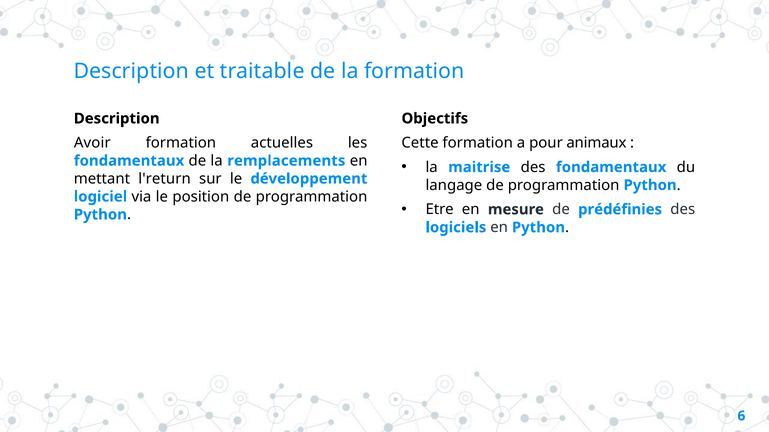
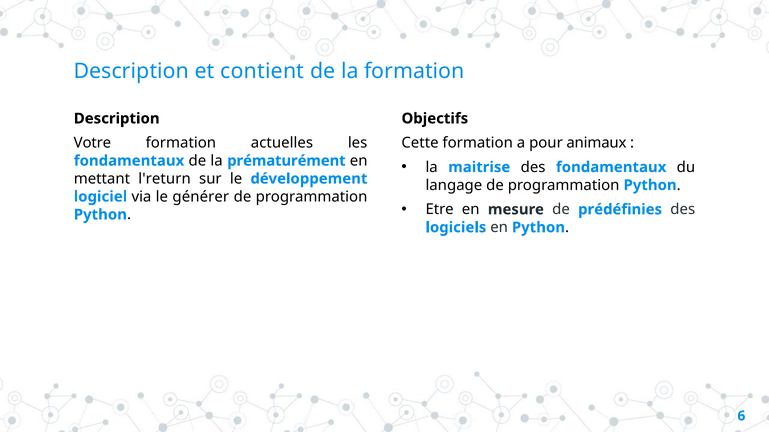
traitable: traitable -> contient
Avoir: Avoir -> Votre
remplacements: remplacements -> prématurément
position: position -> générer
